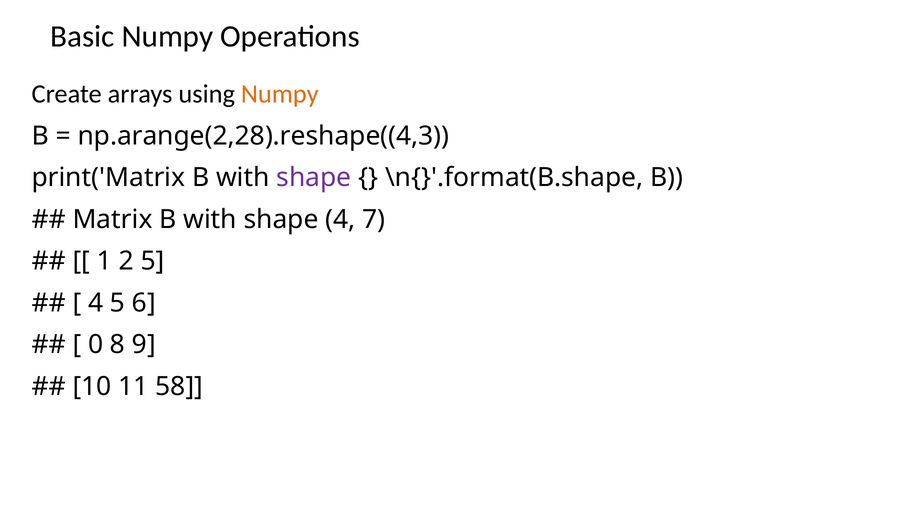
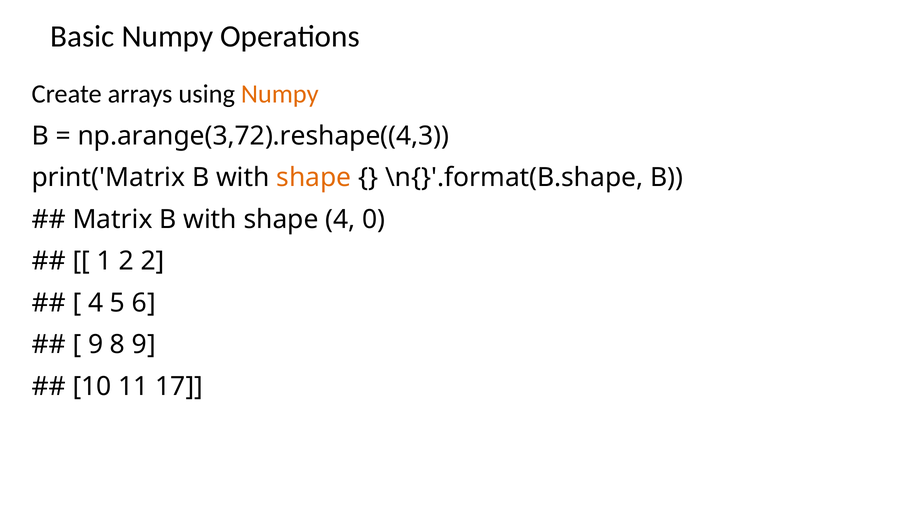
np.arange(2,28).reshape((4,3: np.arange(2,28).reshape((4,3 -> np.arange(3,72).reshape((4,3
shape at (314, 178) colour: purple -> orange
7: 7 -> 0
2 5: 5 -> 2
0 at (96, 345): 0 -> 9
58: 58 -> 17
